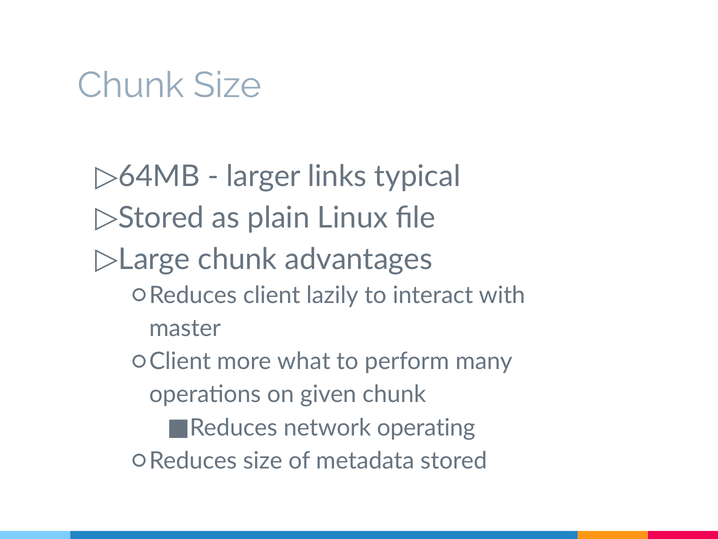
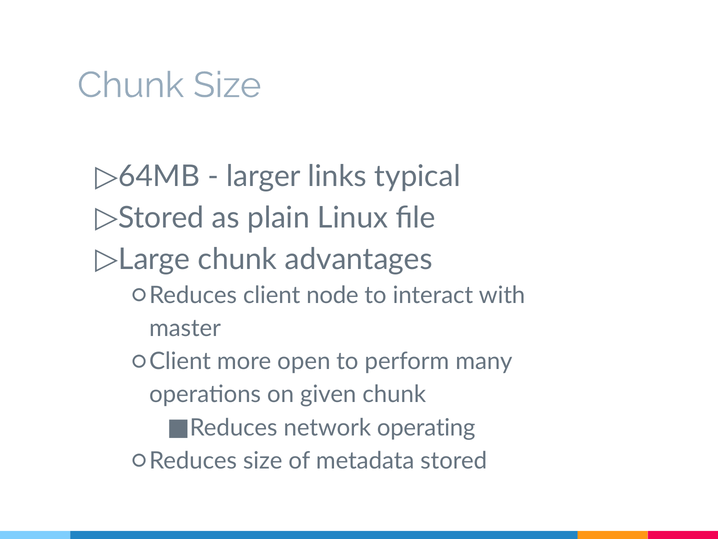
lazily: lazily -> node
what: what -> open
